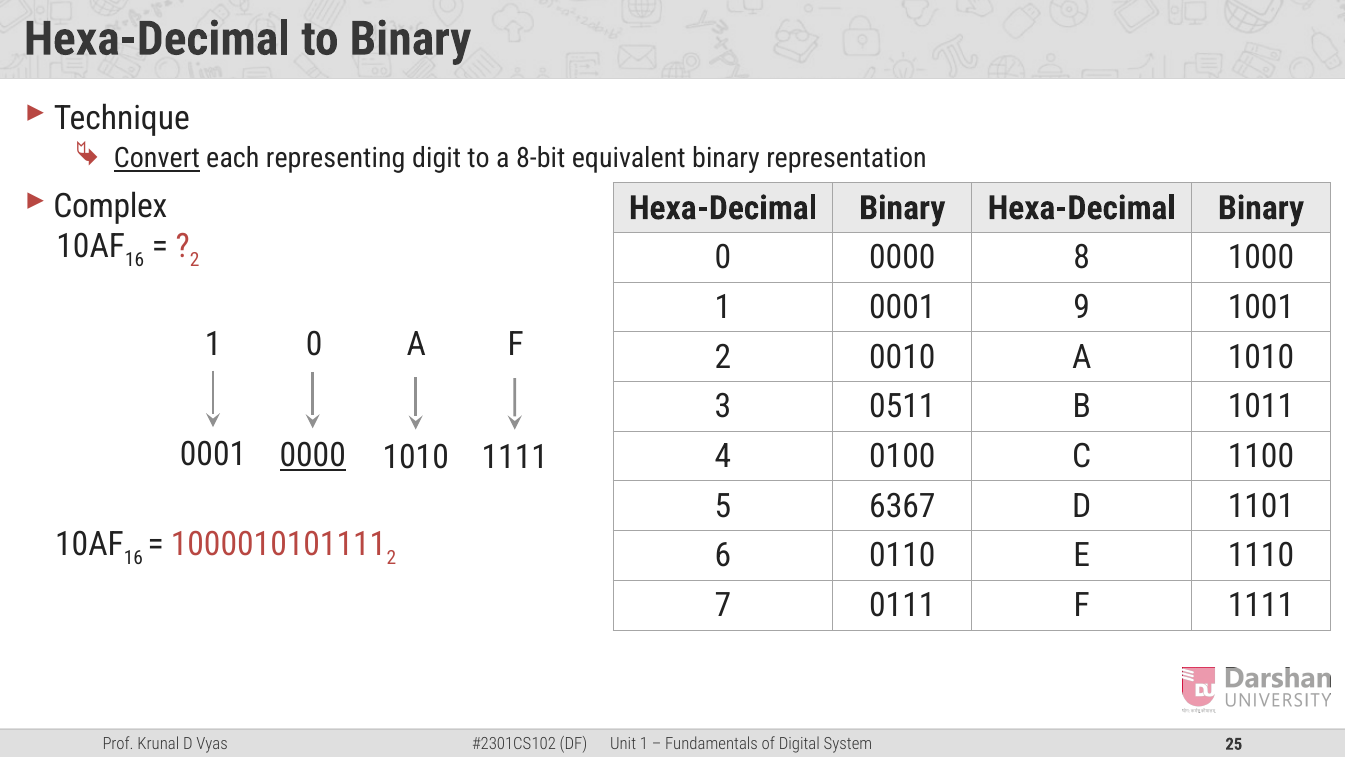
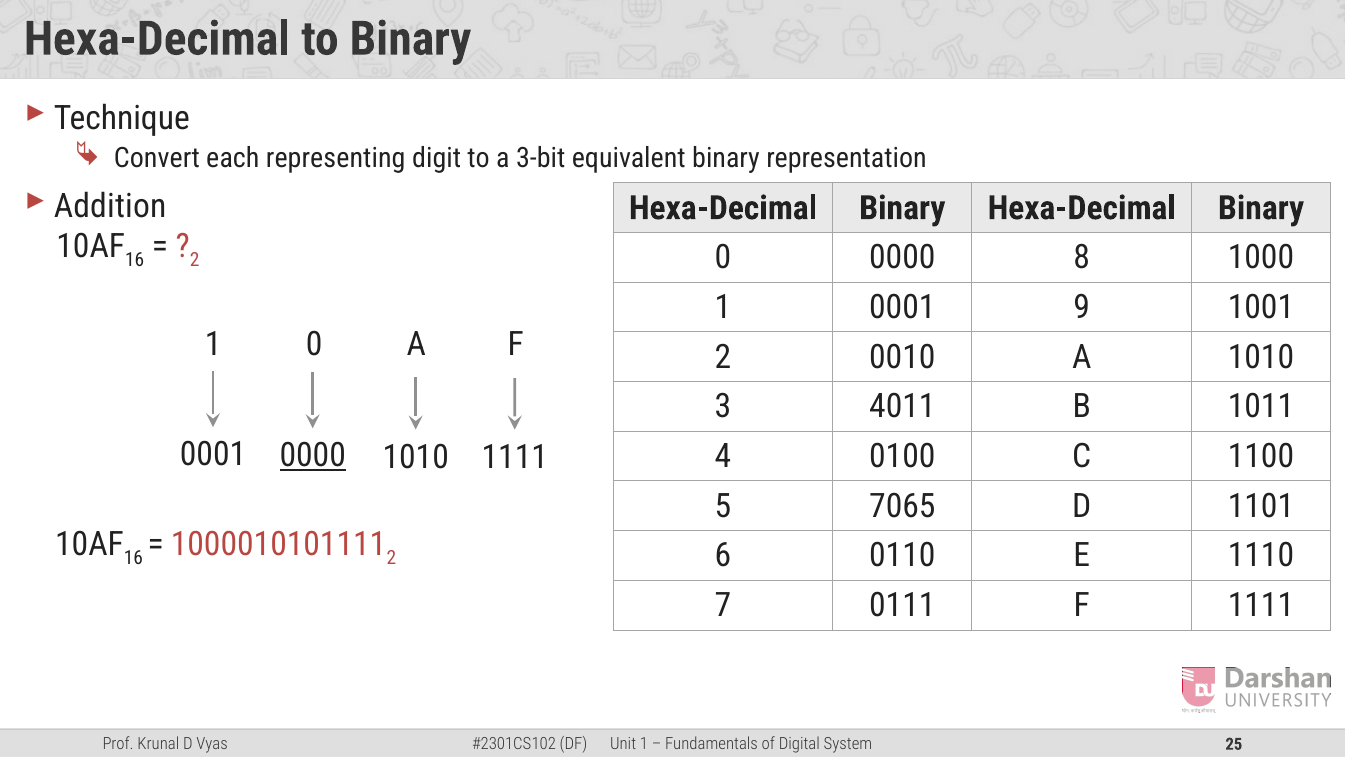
Convert underline: present -> none
8-bit: 8-bit -> 3-bit
Complex: Complex -> Addition
0511: 0511 -> 4011
6367: 6367 -> 7065
